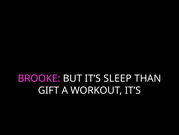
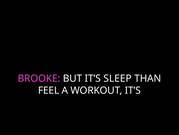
GIFT: GIFT -> FEEL
